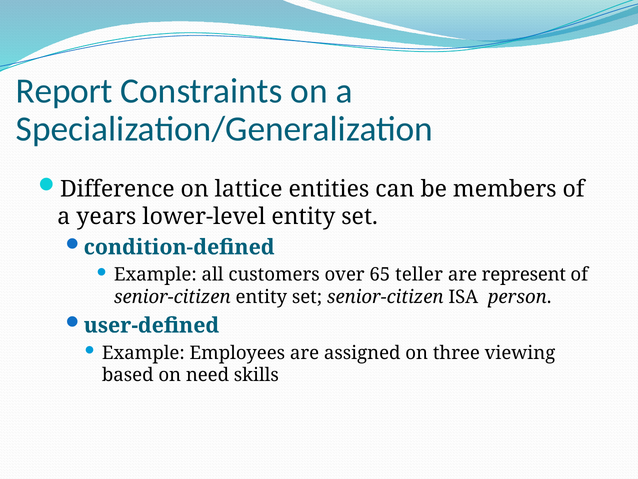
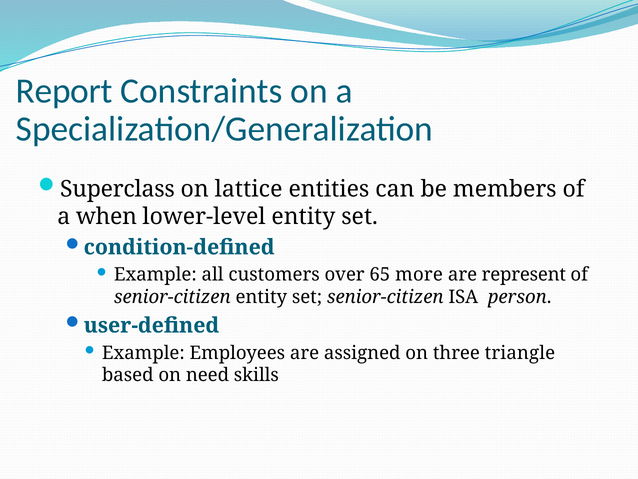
Difference: Difference -> Superclass
years: years -> when
teller: teller -> more
viewing: viewing -> triangle
